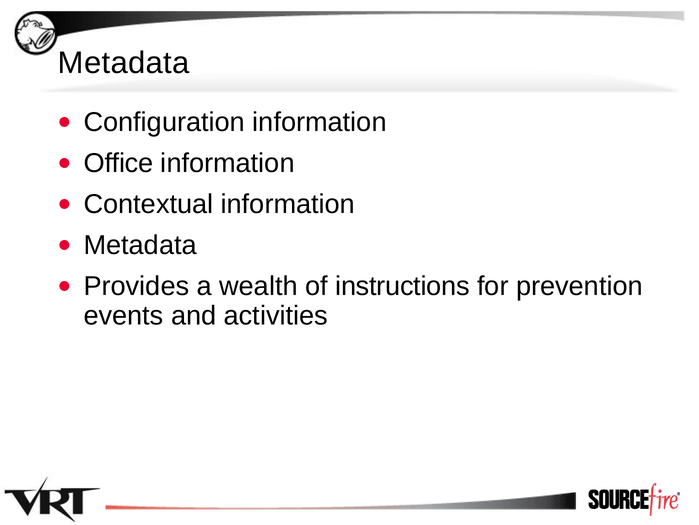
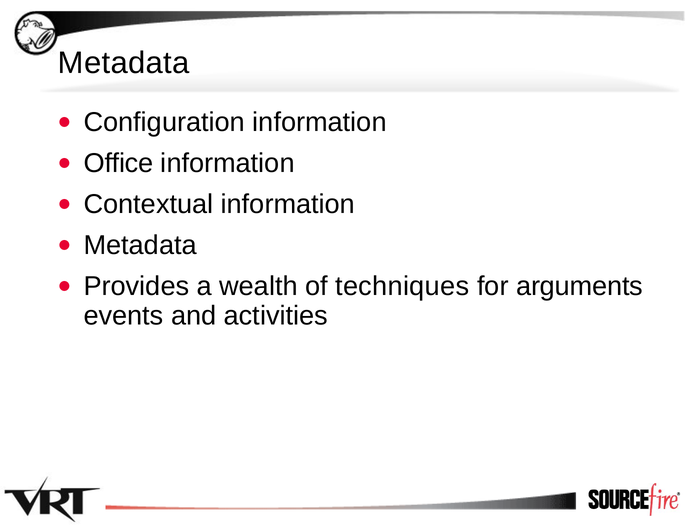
instructions: instructions -> techniques
prevention: prevention -> arguments
